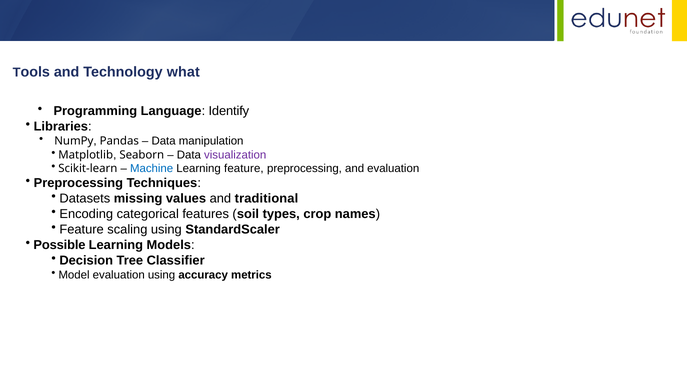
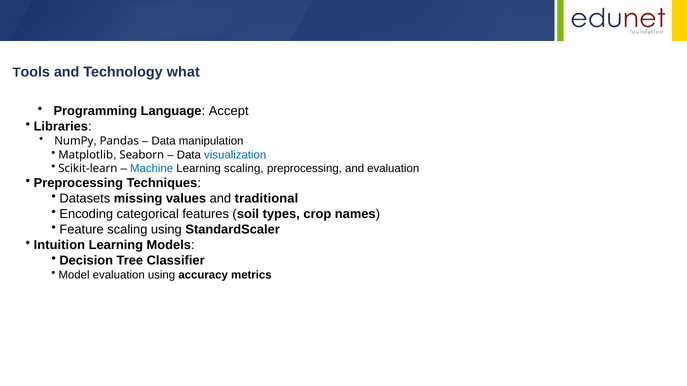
Identify: Identify -> Accept
visualization colour: purple -> blue
Learning feature: feature -> scaling
Possible: Possible -> Intuition
